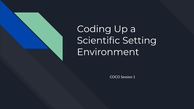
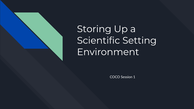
Coding: Coding -> Storing
